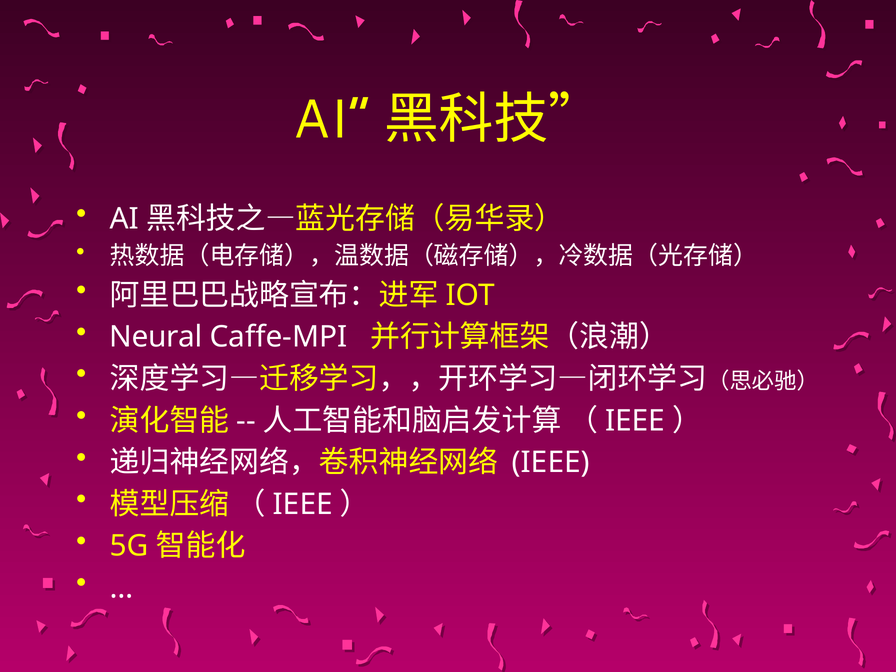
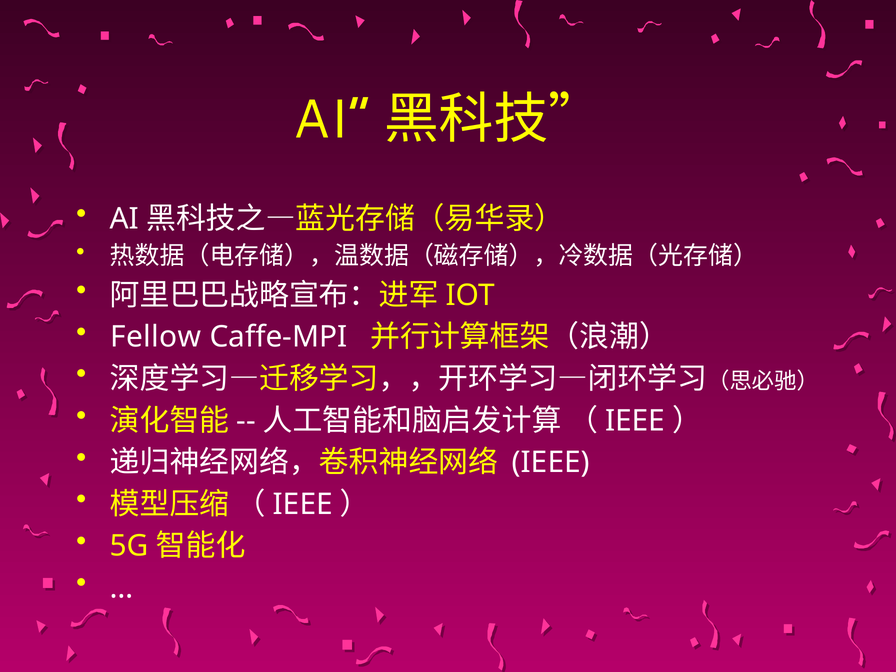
Neural: Neural -> Fellow
